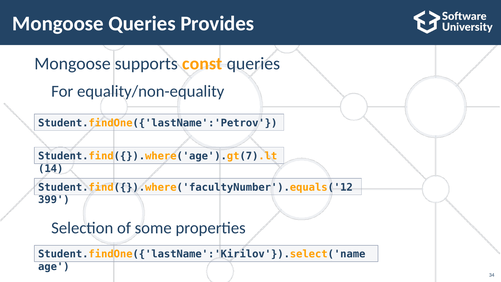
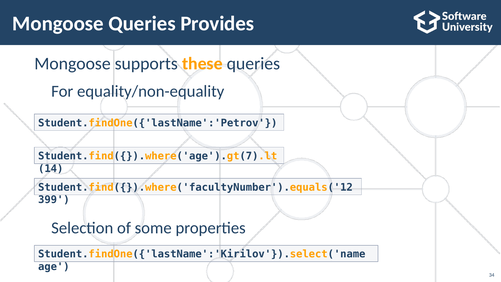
const: const -> these
